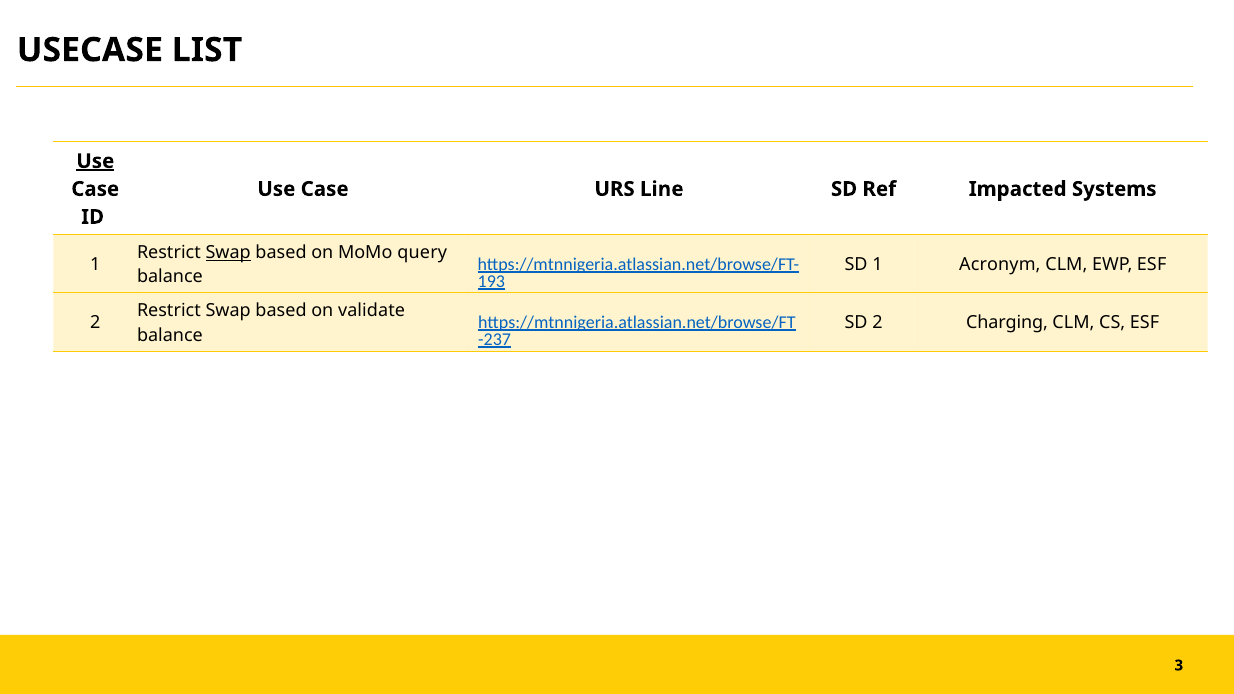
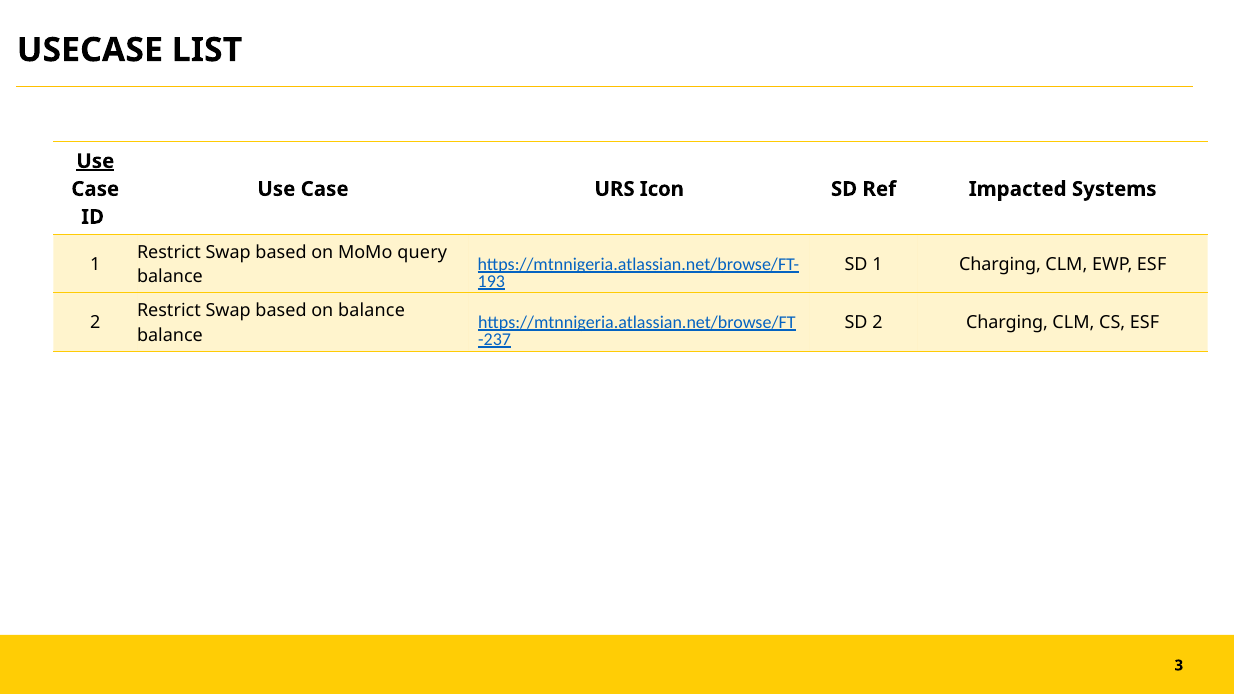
Line: Line -> Icon
Swap at (228, 252) underline: present -> none
1 Acronym: Acronym -> Charging
on validate: validate -> balance
